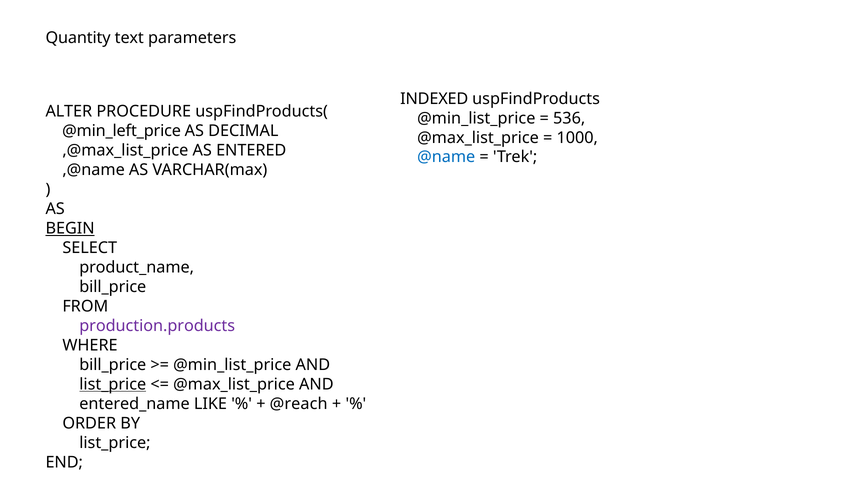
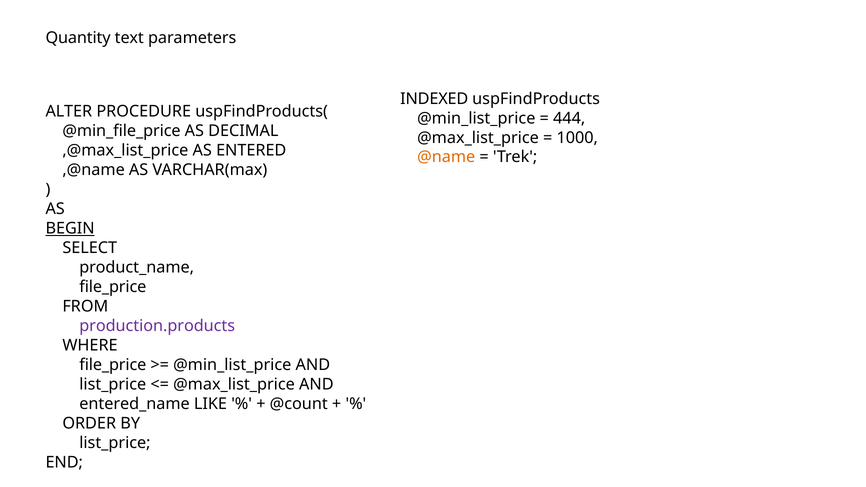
536: 536 -> 444
@min_left_price: @min_left_price -> @min_file_price
@name colour: blue -> orange
bill_price at (113, 287): bill_price -> file_price
bill_price at (113, 365): bill_price -> file_price
list_price at (113, 384) underline: present -> none
@reach: @reach -> @count
